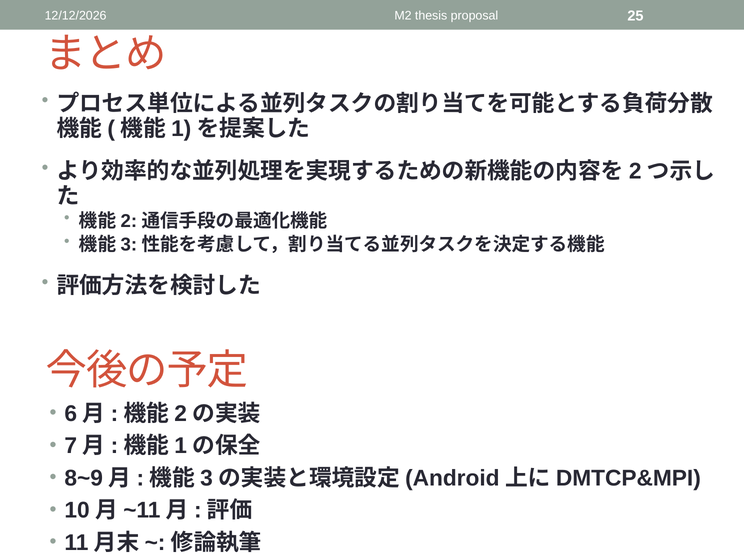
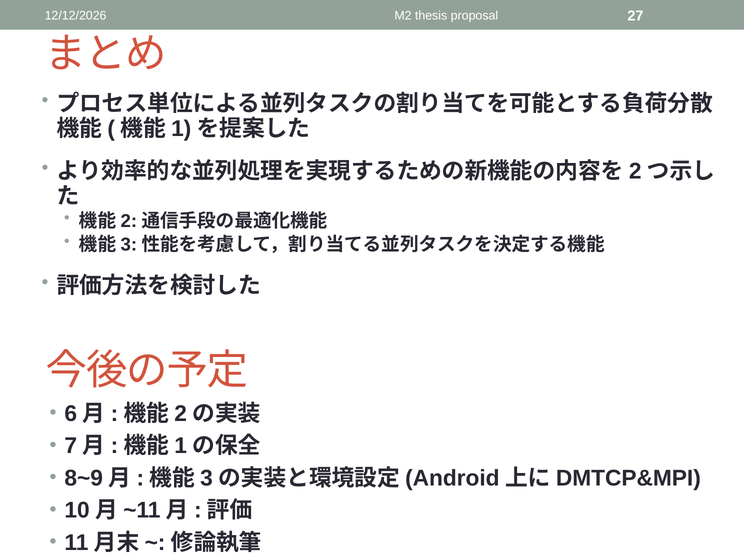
25: 25 -> 27
